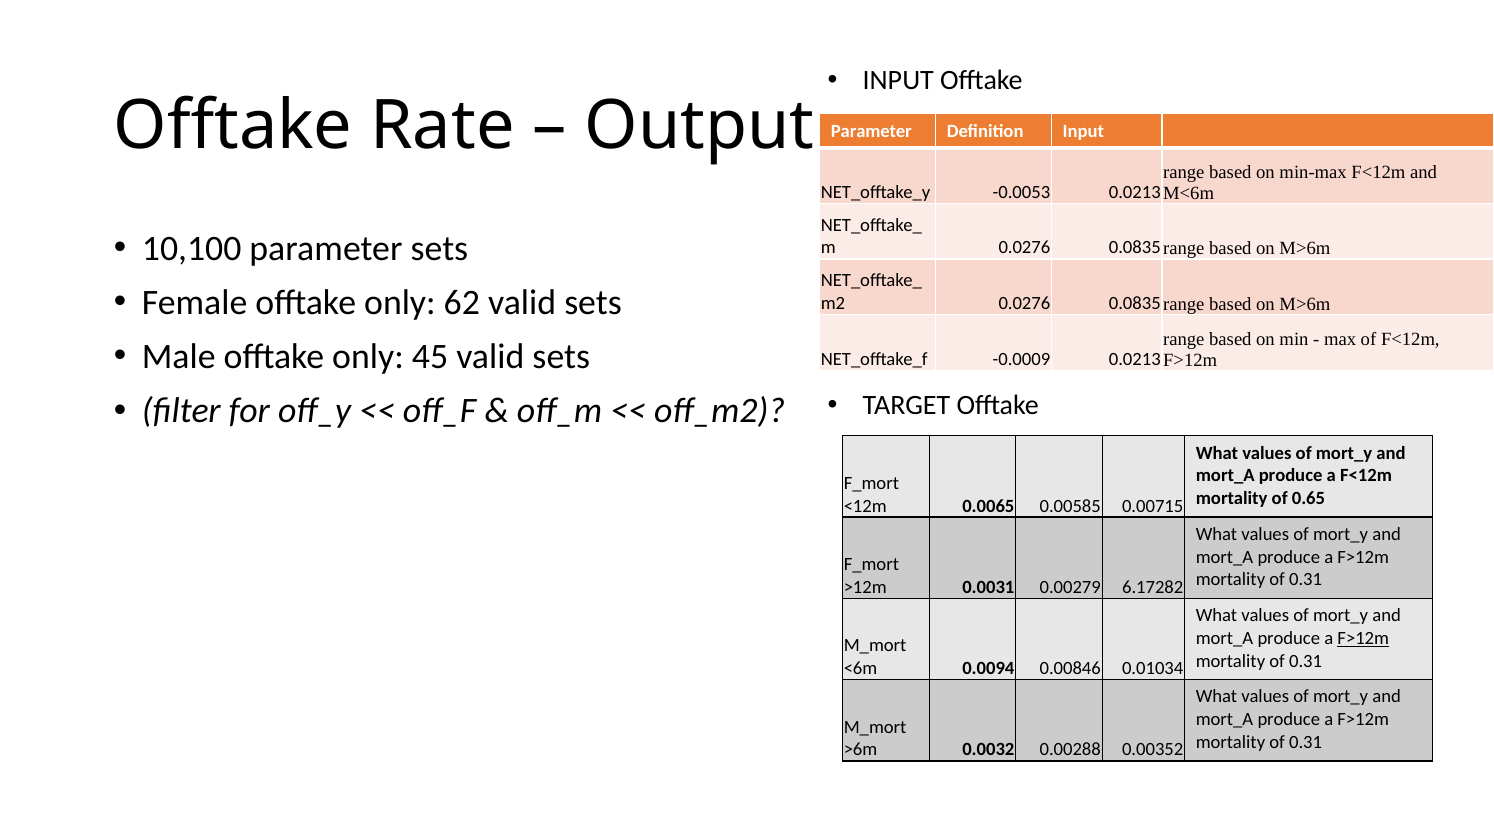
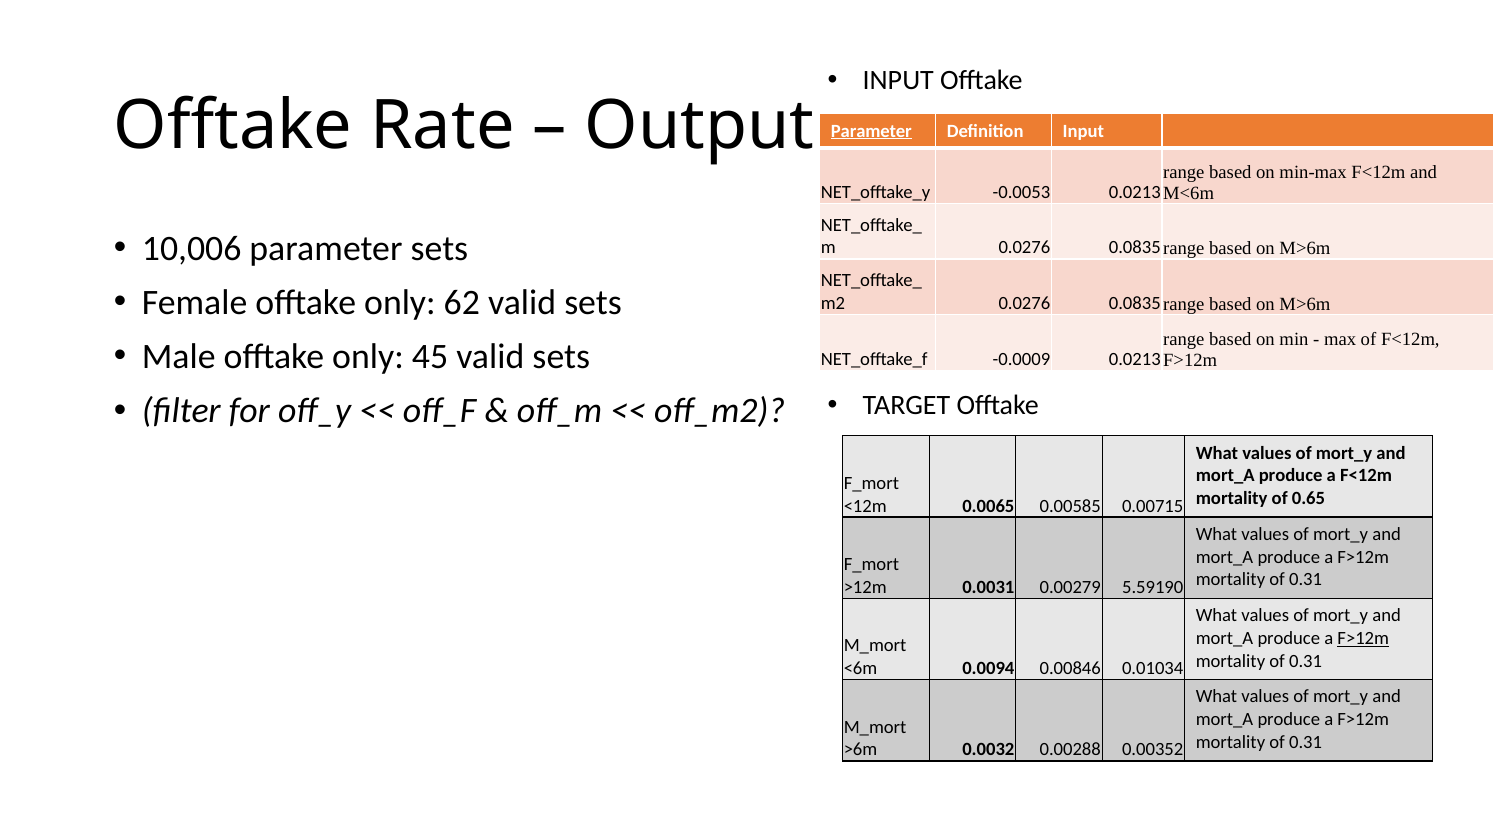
Parameter at (871, 131) underline: none -> present
10,100: 10,100 -> 10,006
6.17282: 6.17282 -> 5.59190
